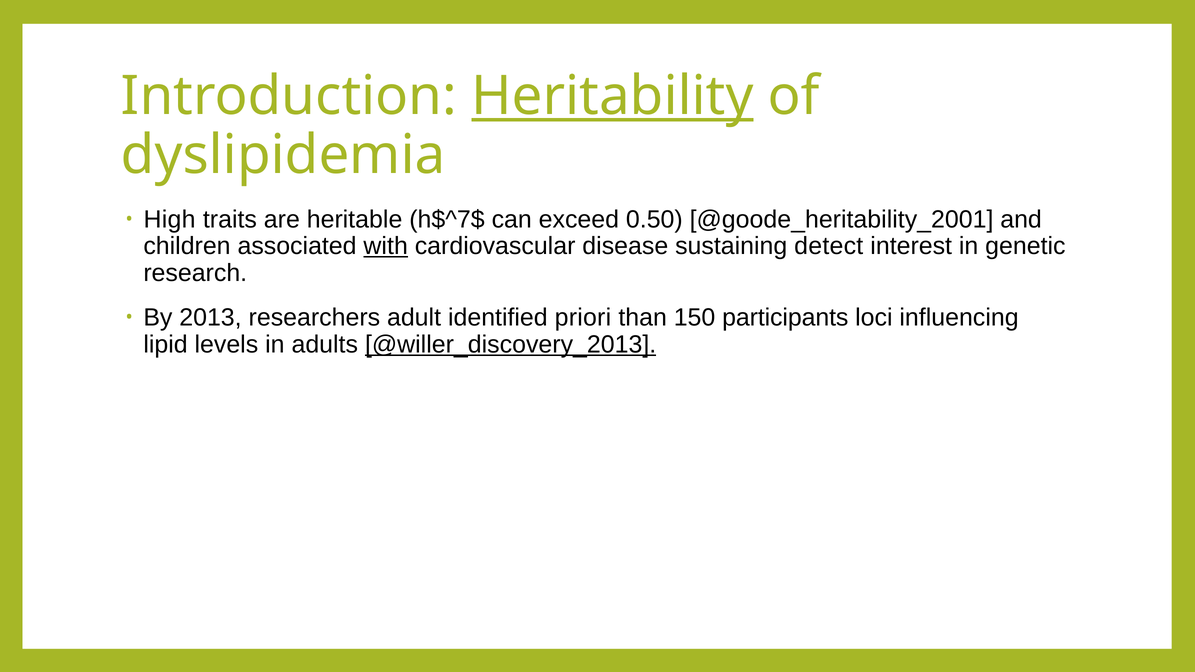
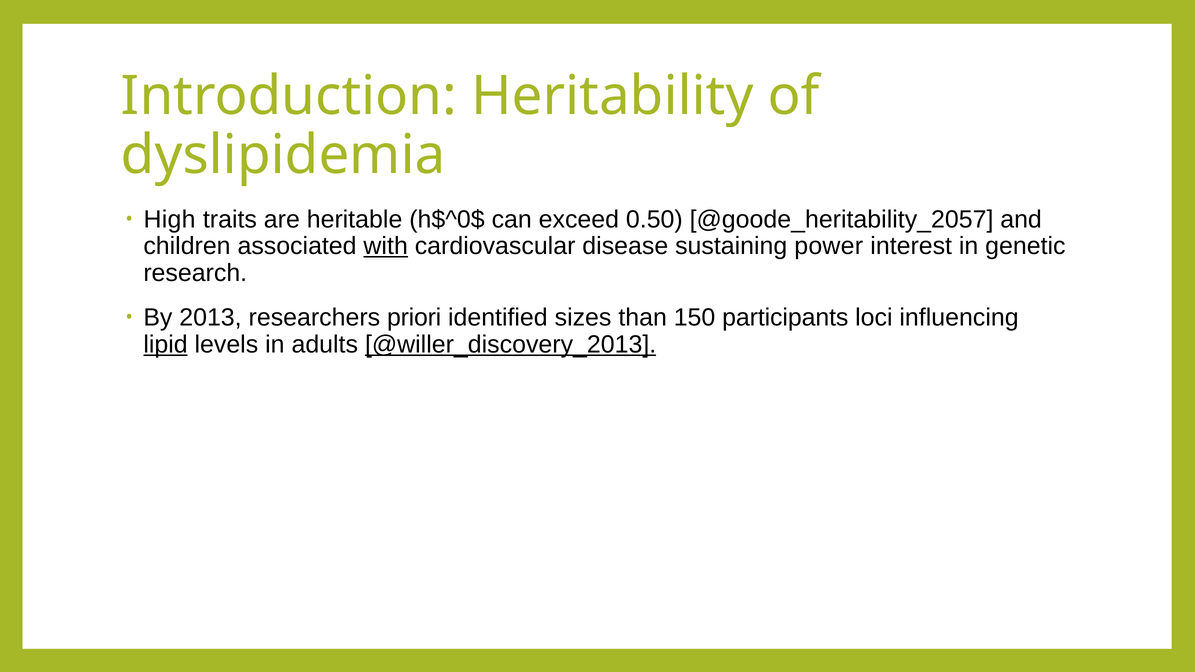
Heritability underline: present -> none
h$^7$: h$^7$ -> h$^0$
@goode_heritability_2001: @goode_heritability_2001 -> @goode_heritability_2057
detect: detect -> power
adult: adult -> priori
priori: priori -> sizes
lipid underline: none -> present
